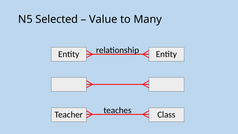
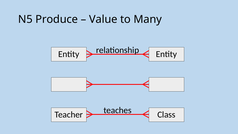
Selected: Selected -> Produce
